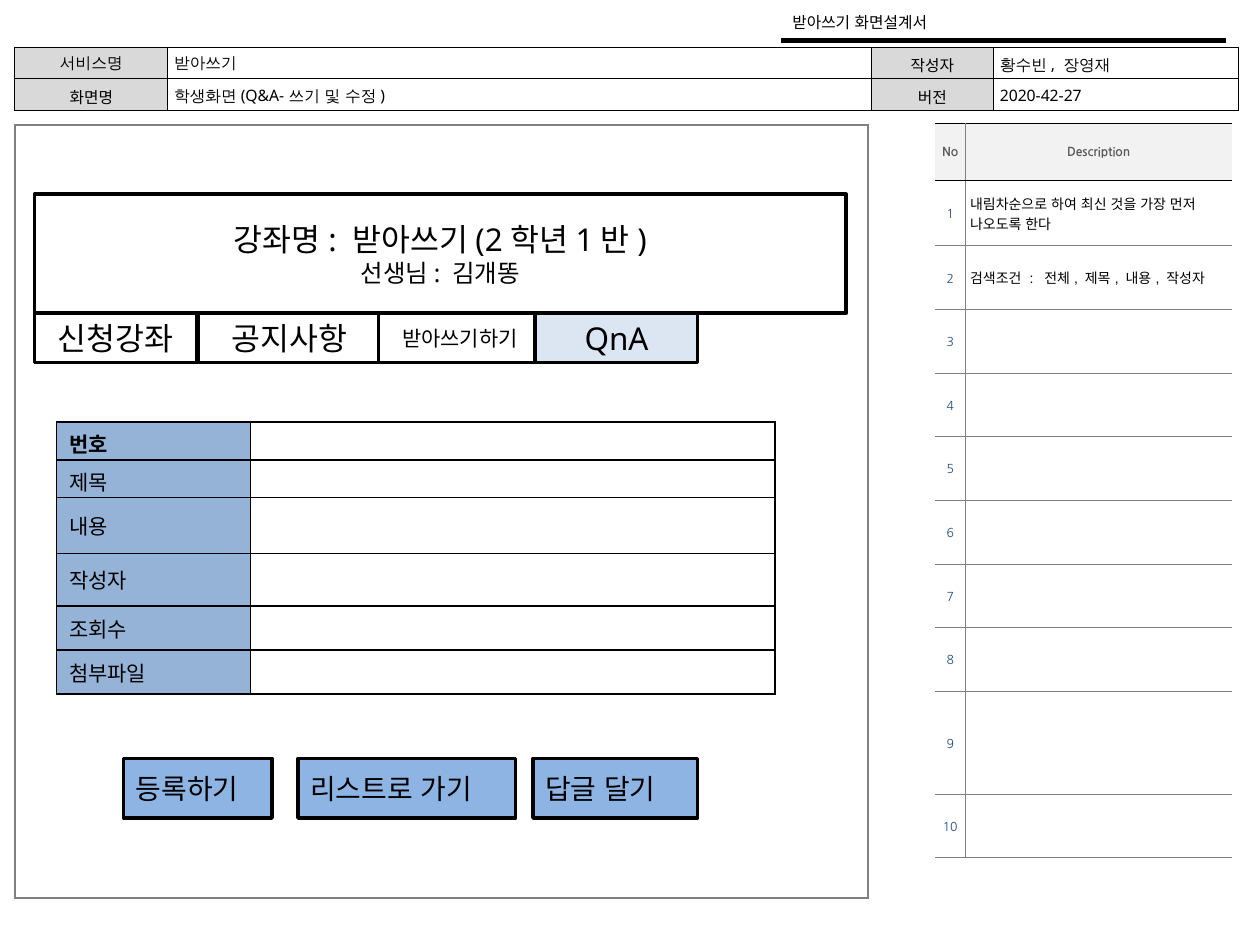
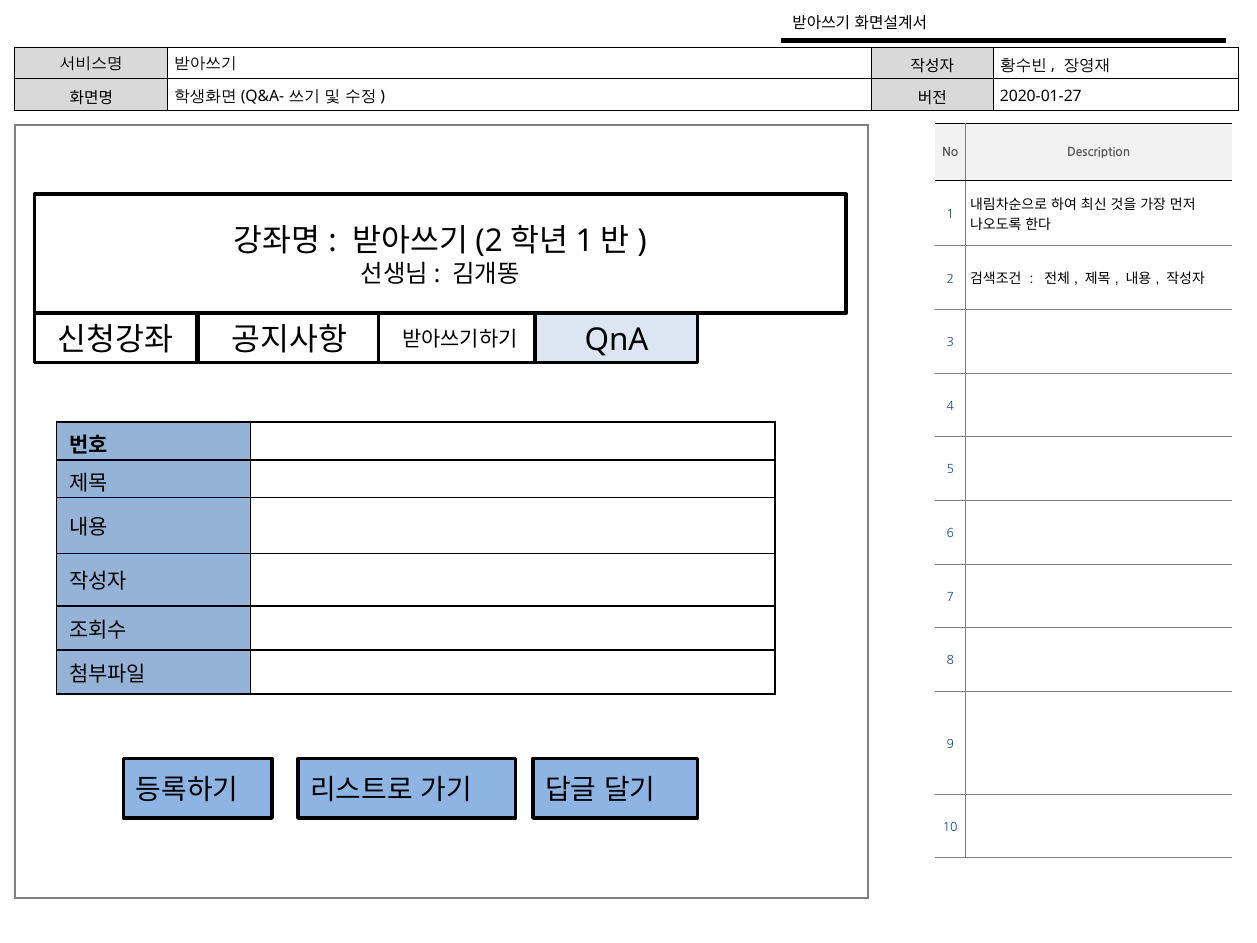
2020-42-27: 2020-42-27 -> 2020-01-27
